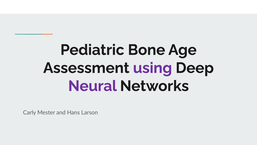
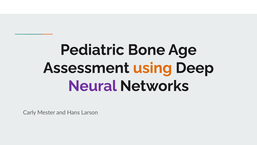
using colour: purple -> orange
